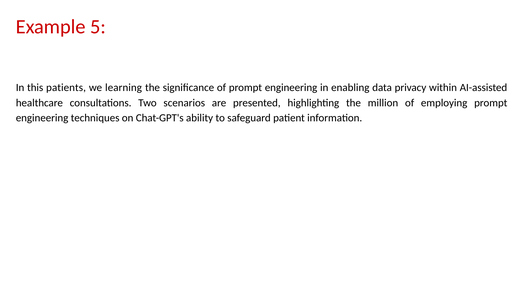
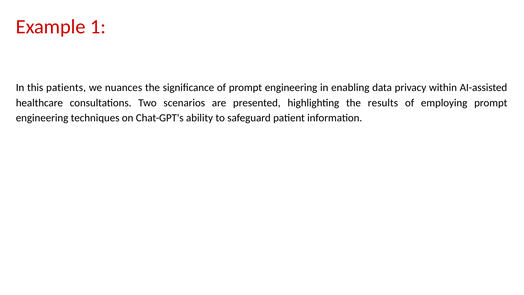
5: 5 -> 1
learning: learning -> nuances
million: million -> results
